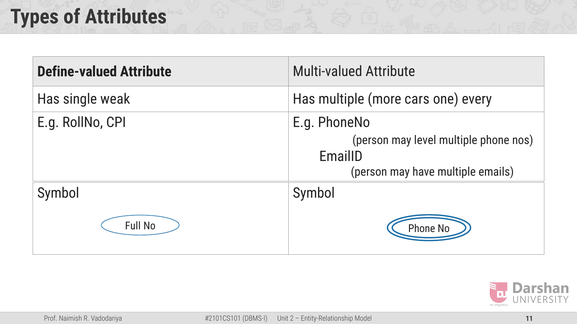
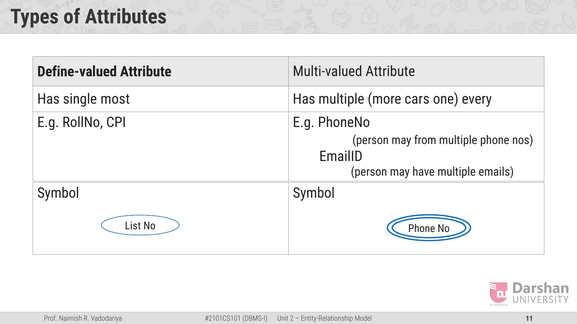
weak: weak -> most
level: level -> from
Full: Full -> List
